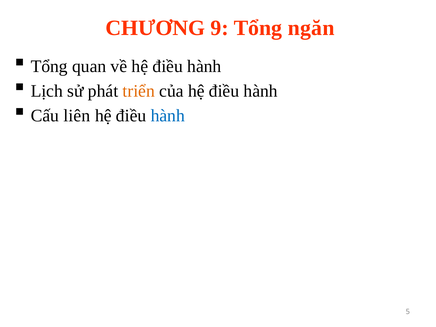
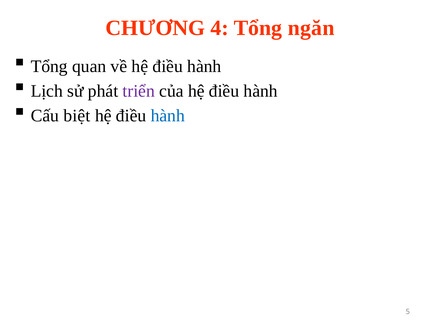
9: 9 -> 4
triển colour: orange -> purple
liên: liên -> biệt
